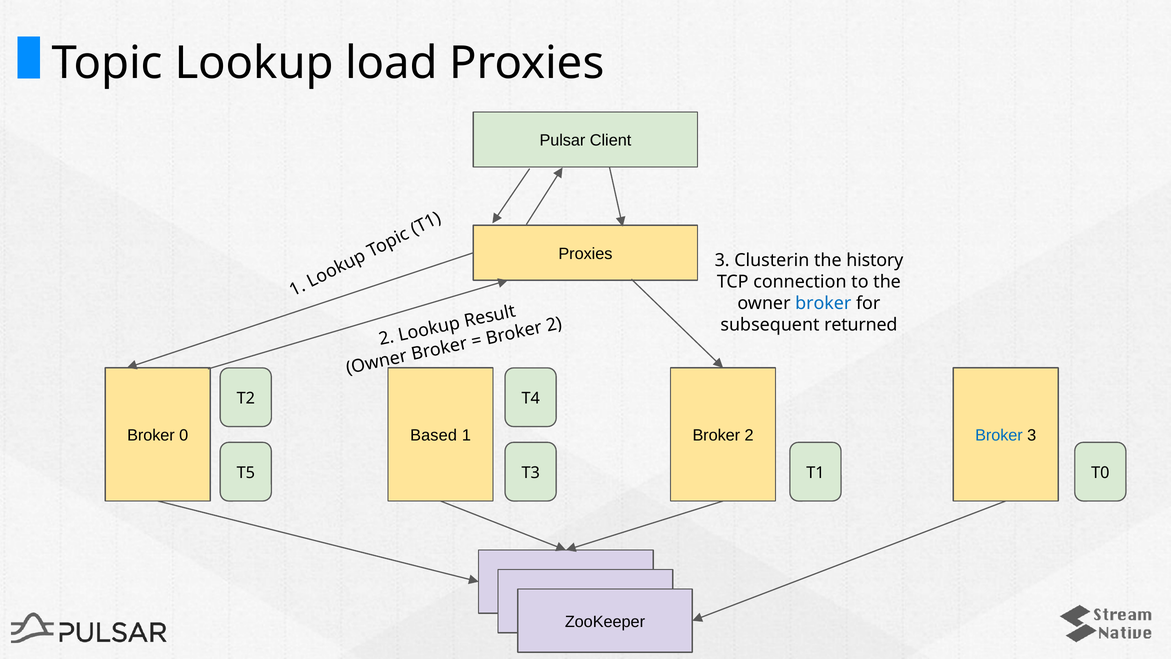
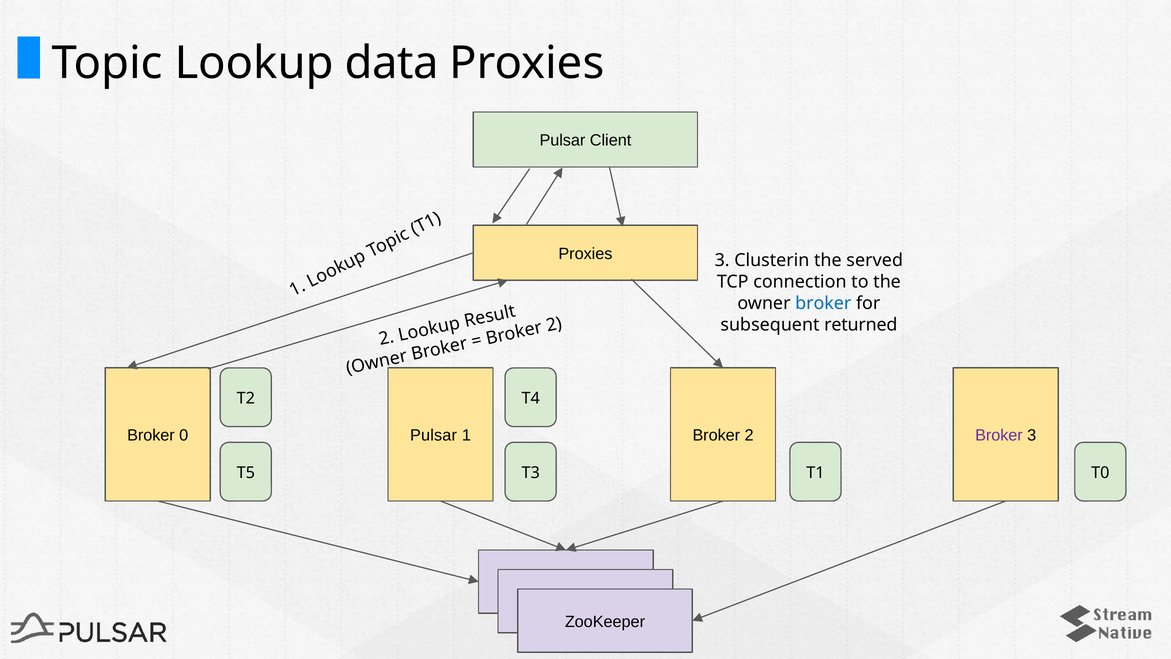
load: load -> data
history: history -> served
0 Based: Based -> Pulsar
Broker at (999, 435) colour: blue -> purple
